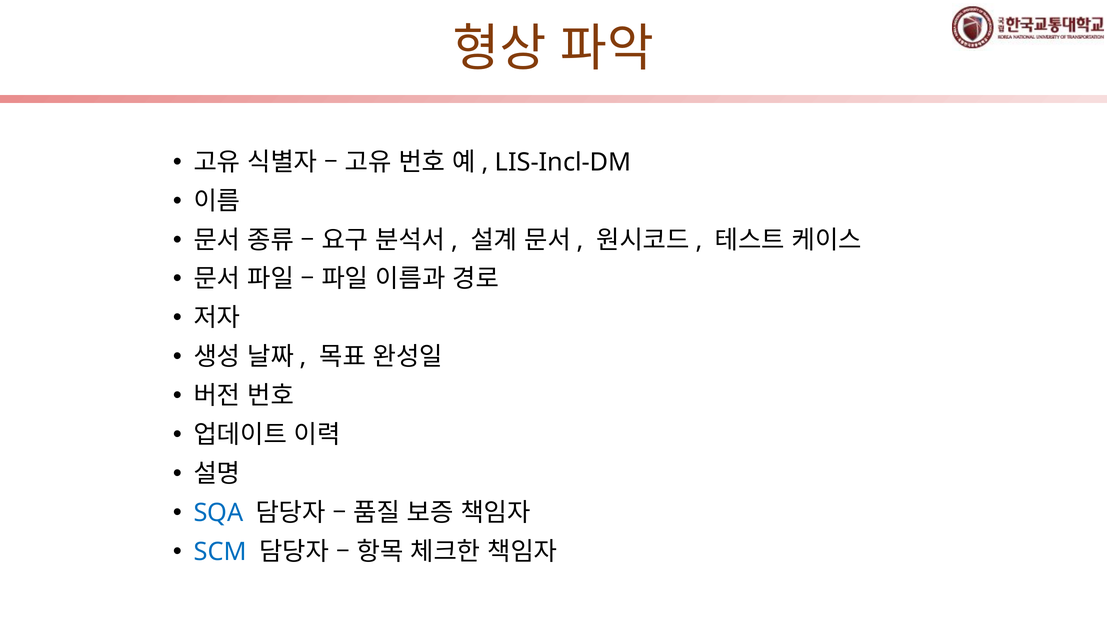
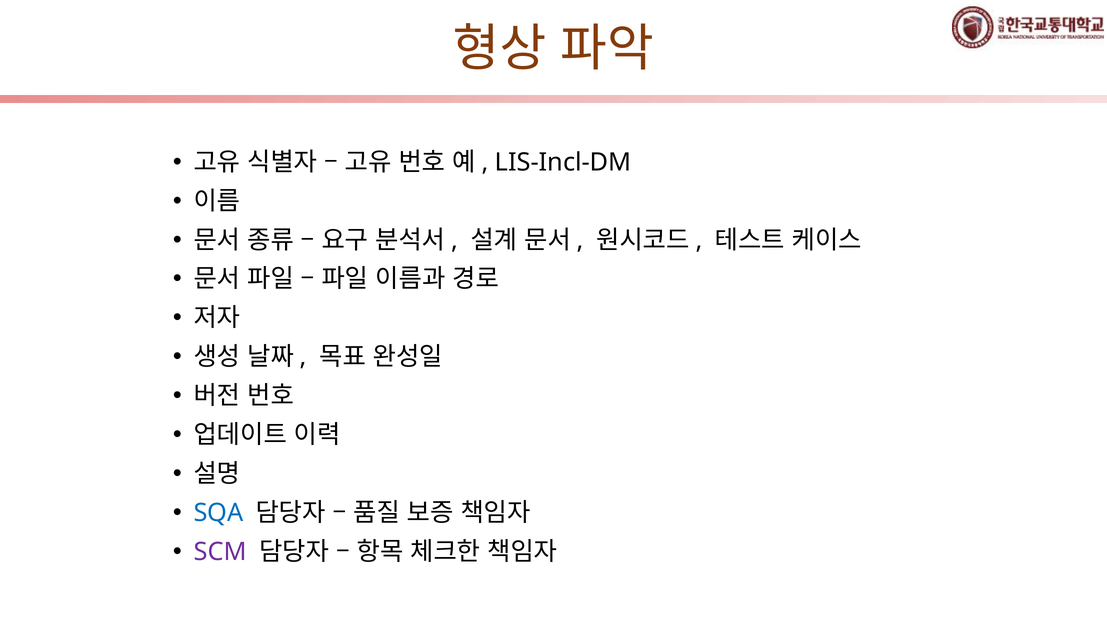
SCM colour: blue -> purple
